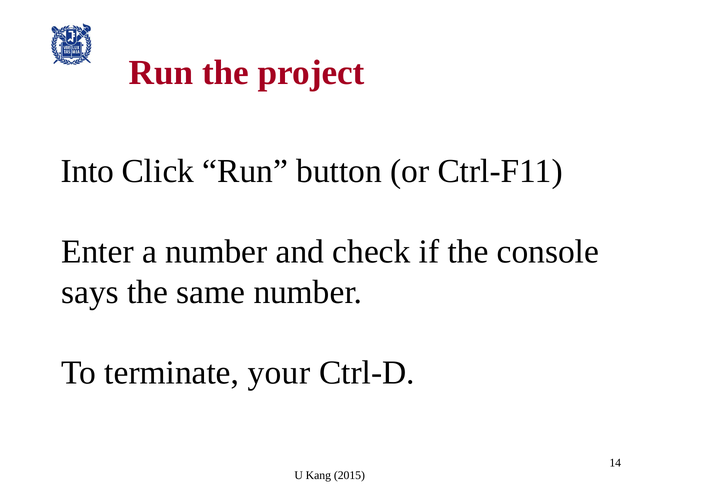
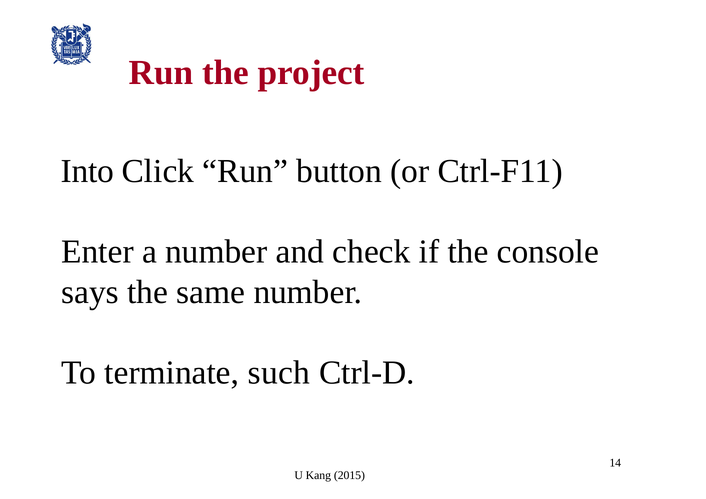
your: your -> such
